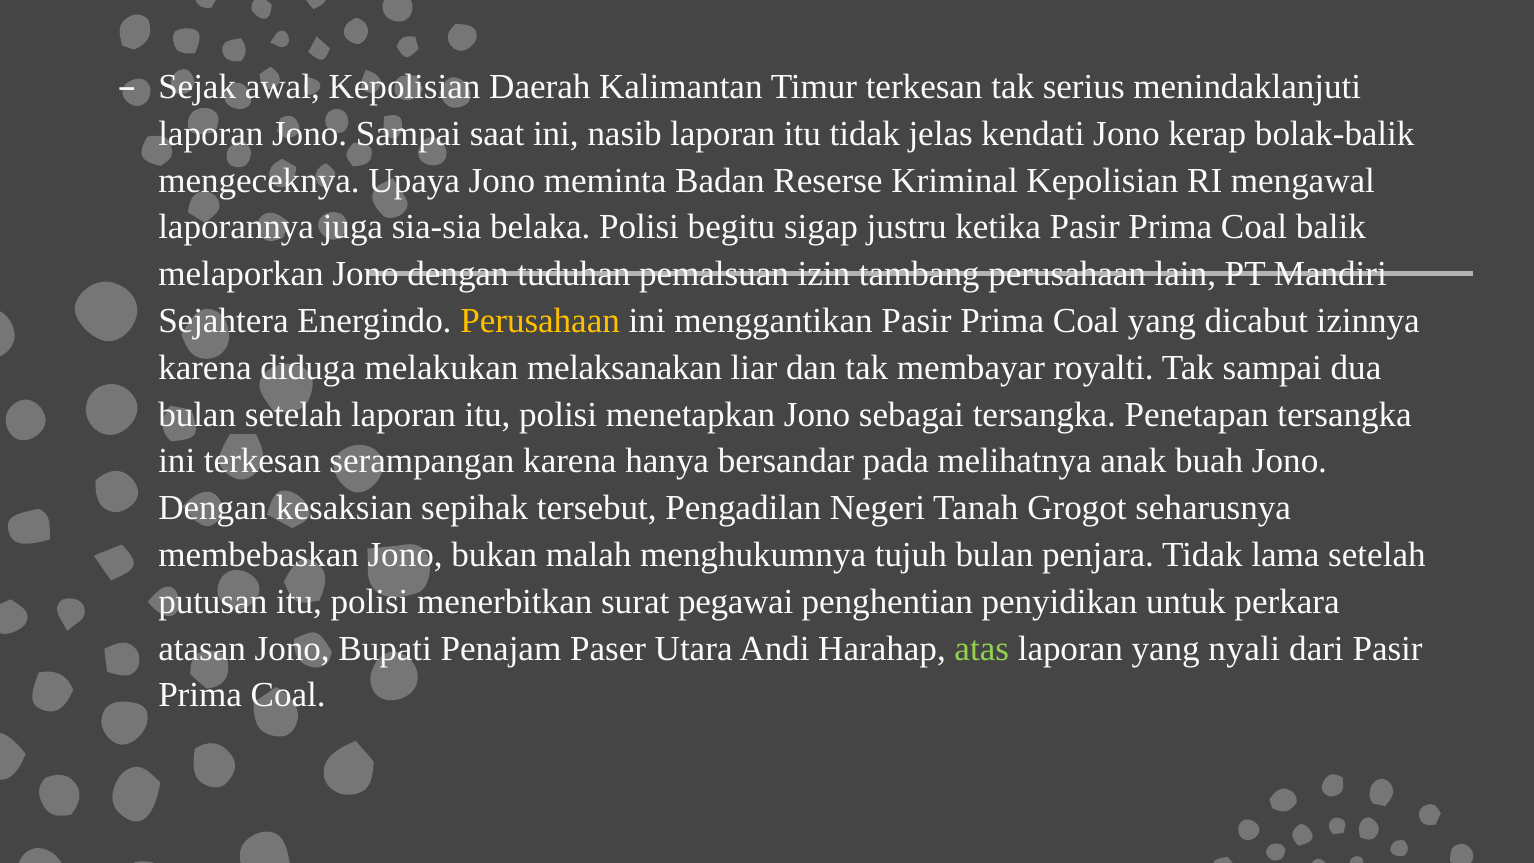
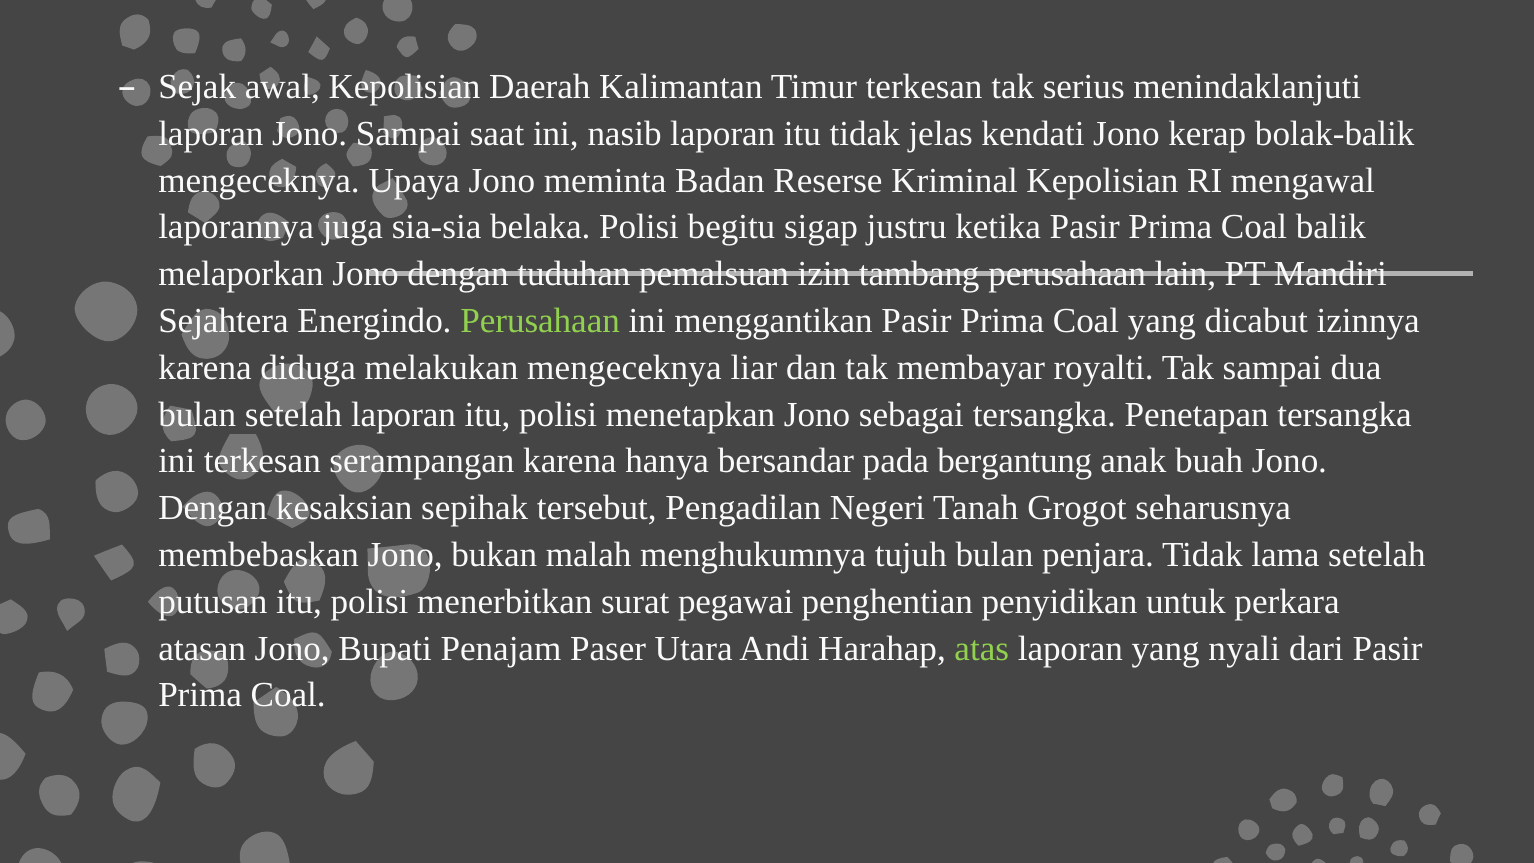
Perusahaan at (540, 321) colour: yellow -> light green
melakukan melaksanakan: melaksanakan -> mengeceknya
melihatnya: melihatnya -> bergantung
